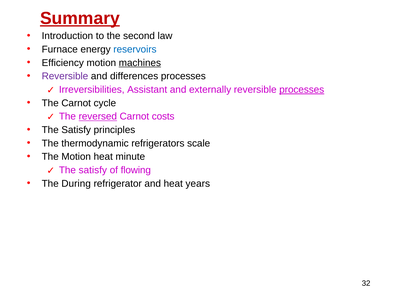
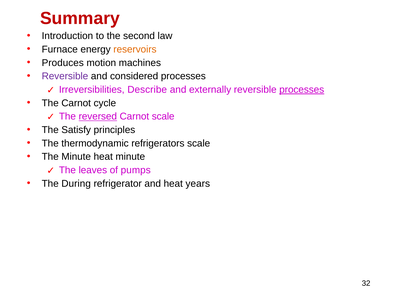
Summary underline: present -> none
reservoirs colour: blue -> orange
Efficiency: Efficiency -> Produces
machines underline: present -> none
differences: differences -> considered
Assistant: Assistant -> Describe
Carnot costs: costs -> scale
The Motion: Motion -> Minute
satisfy at (93, 170): satisfy -> leaves
flowing: flowing -> pumps
